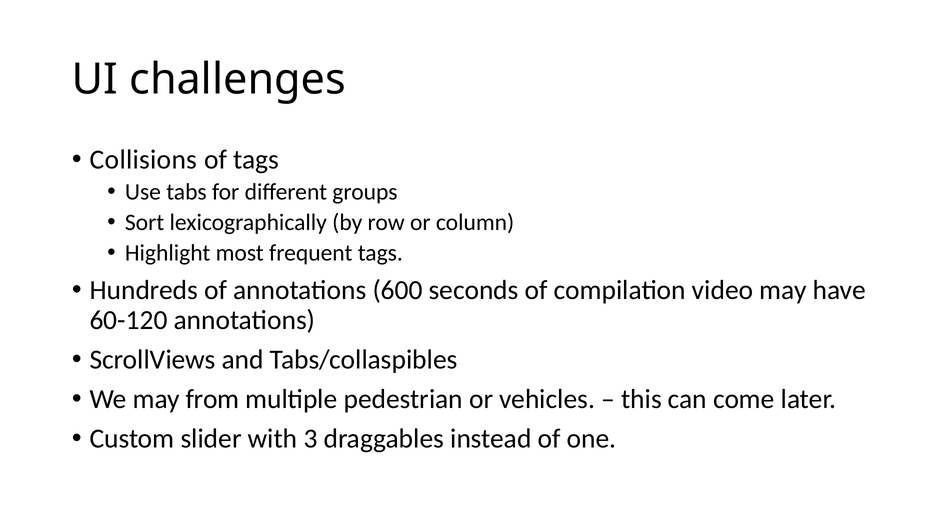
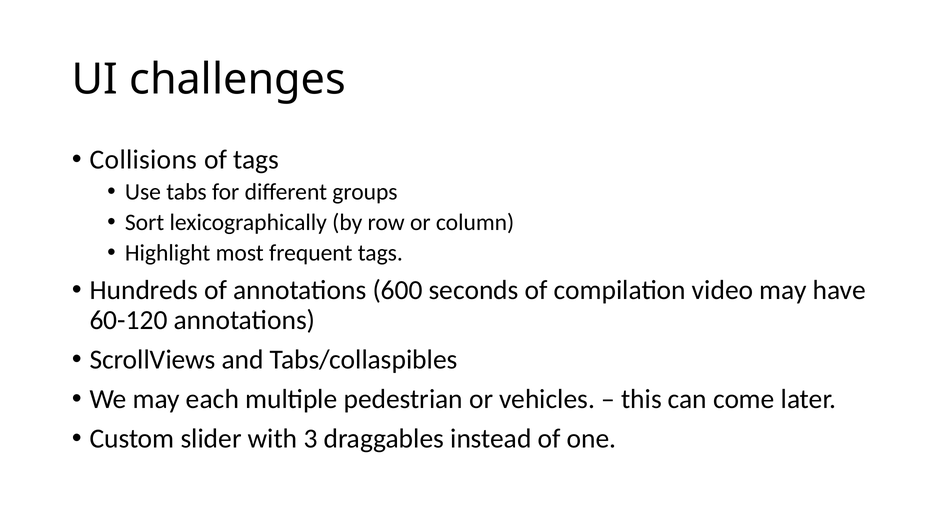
from: from -> each
